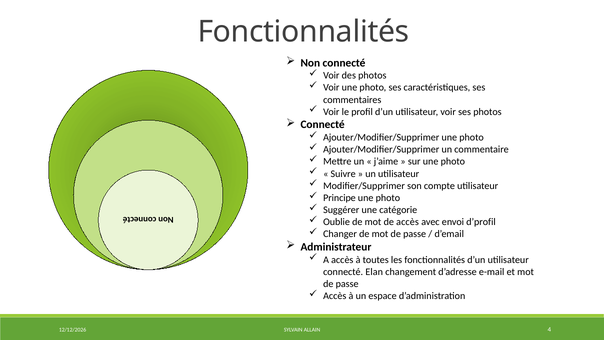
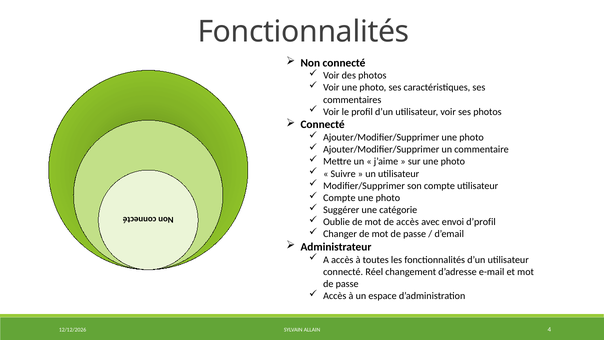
Principe at (339, 198): Principe -> Compte
Elan: Elan -> Réel
